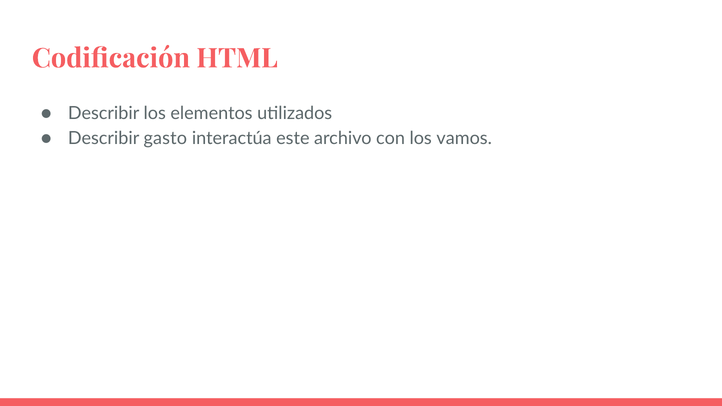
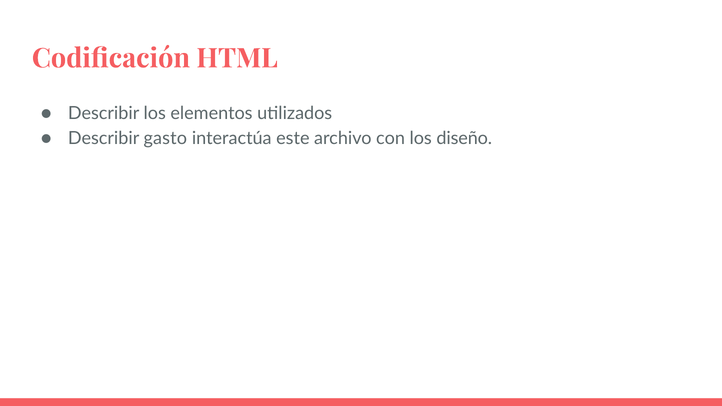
vamos: vamos -> diseño
